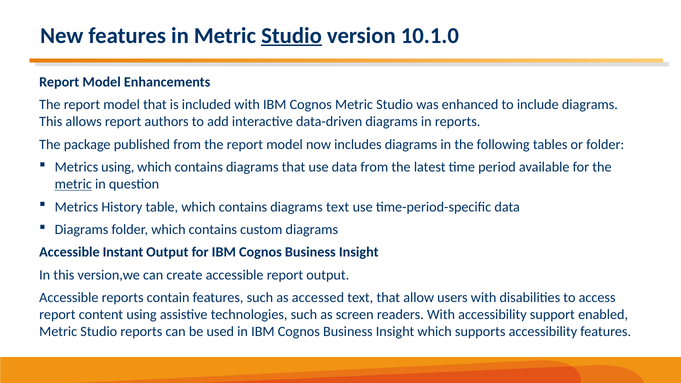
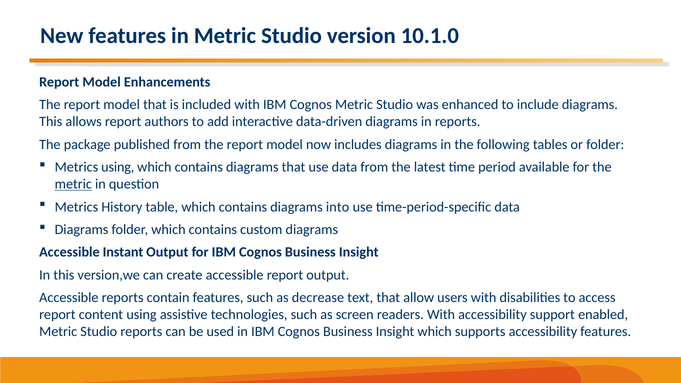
Studio at (292, 36) underline: present -> none
diagrams text: text -> into
accessed: accessed -> decrease
